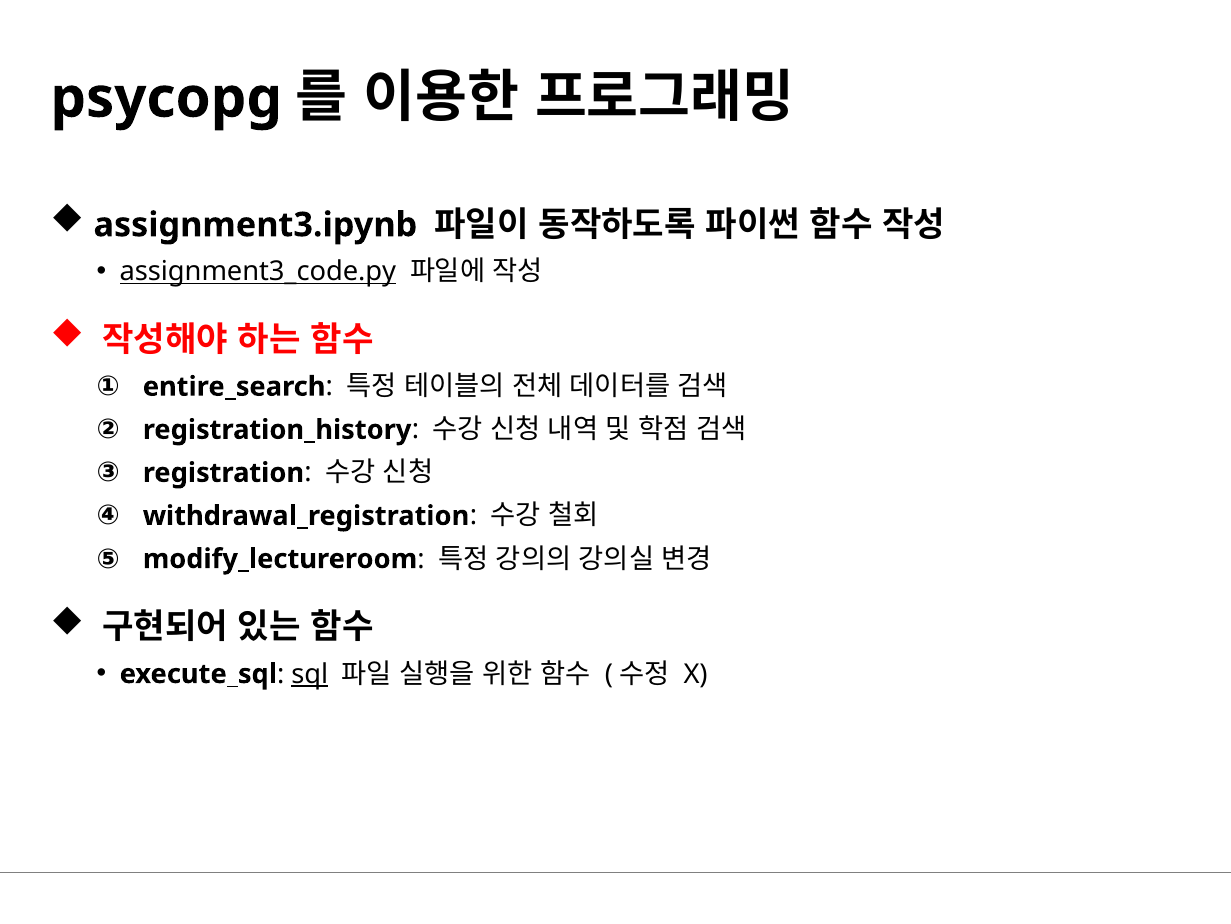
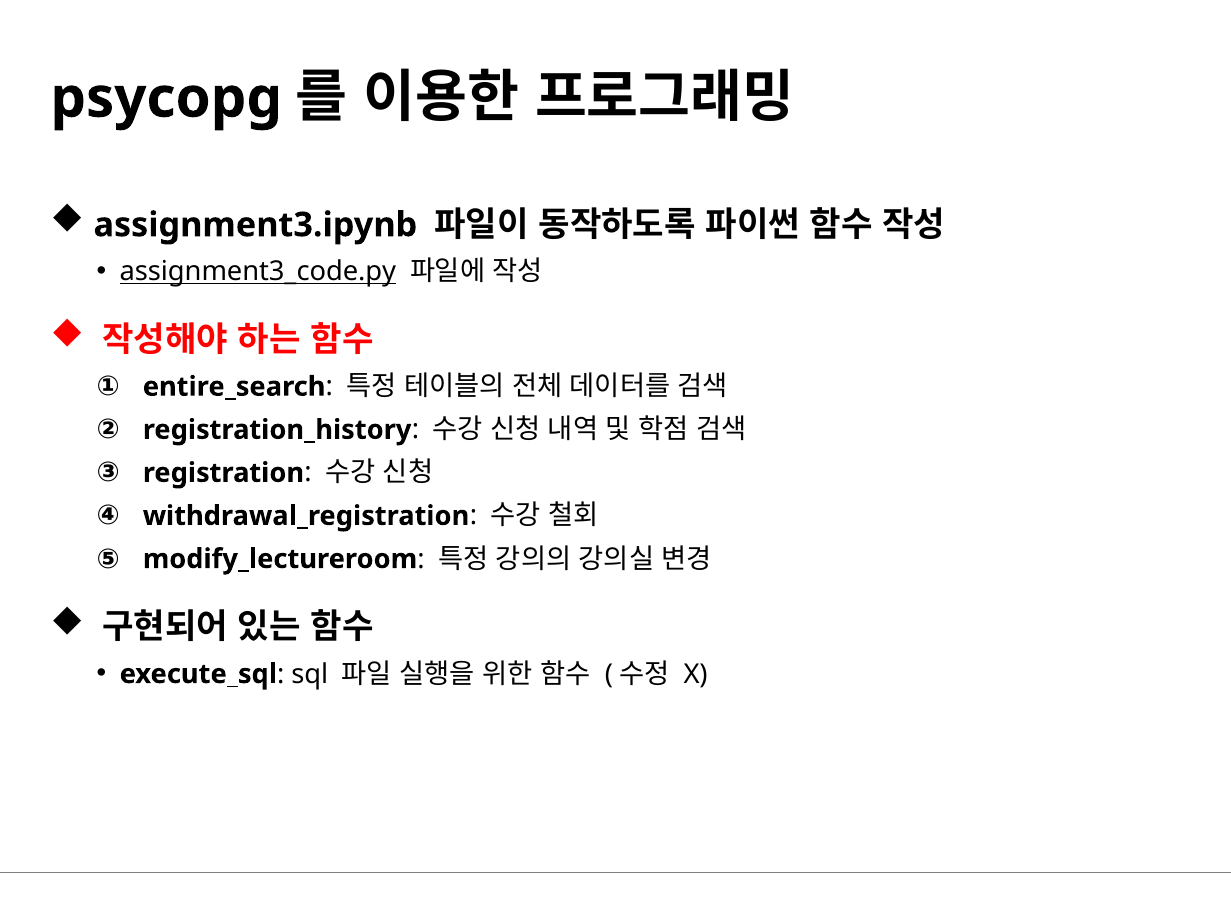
sql underline: present -> none
